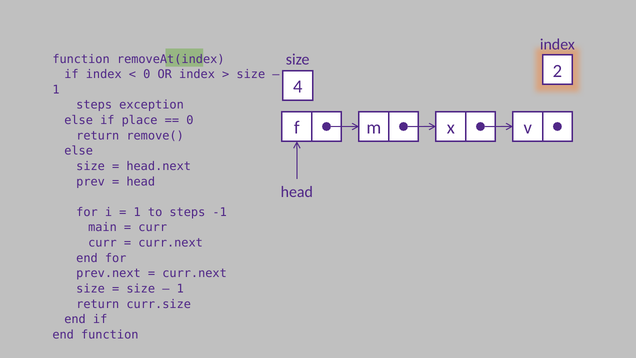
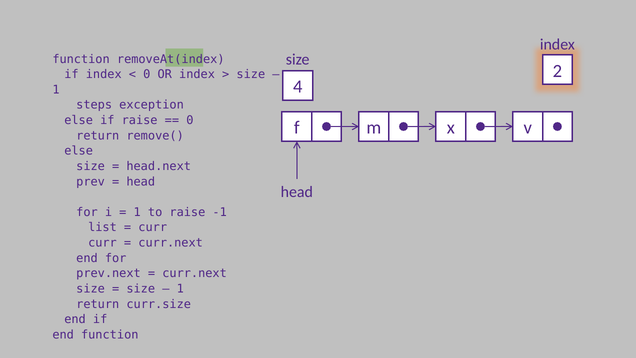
if place: place -> raise
to steps: steps -> raise
main: main -> list
